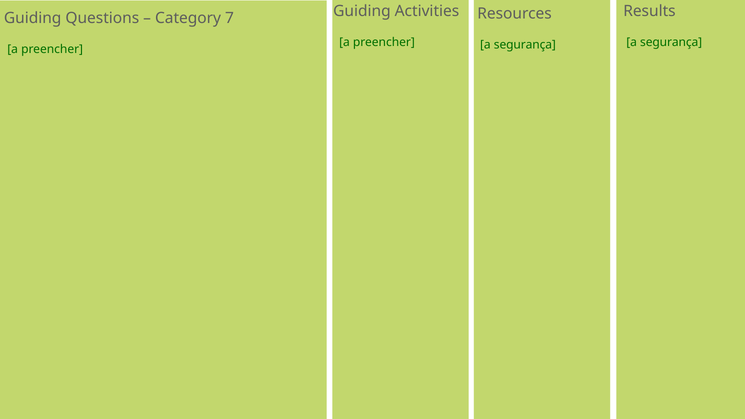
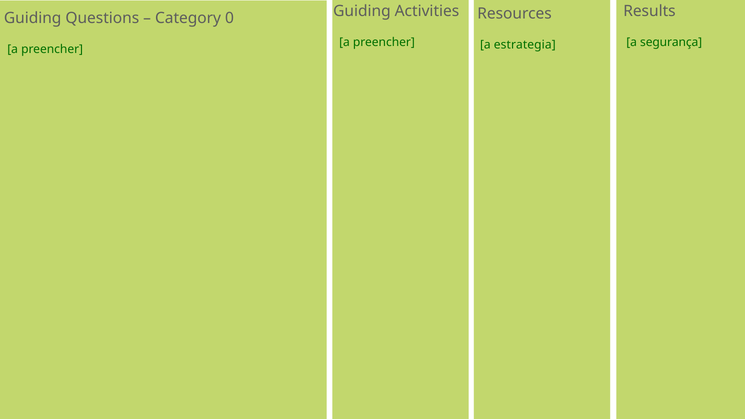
7: 7 -> 0
segurança at (525, 45): segurança -> estrategia
